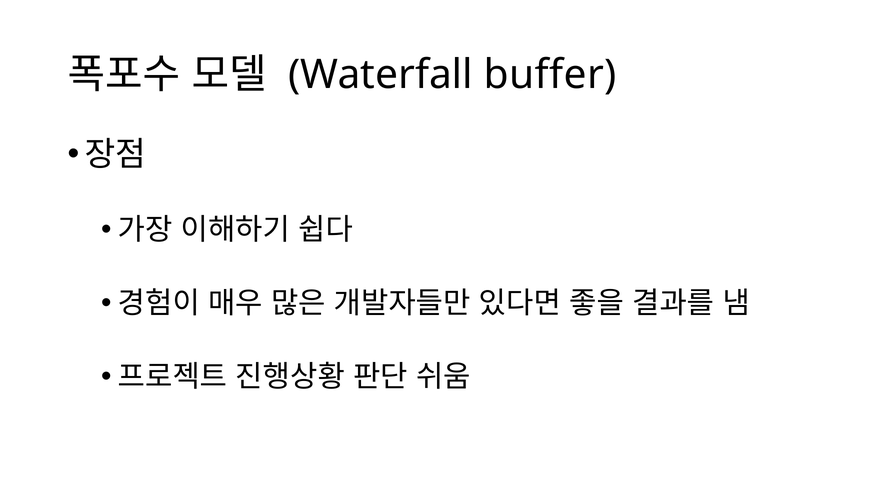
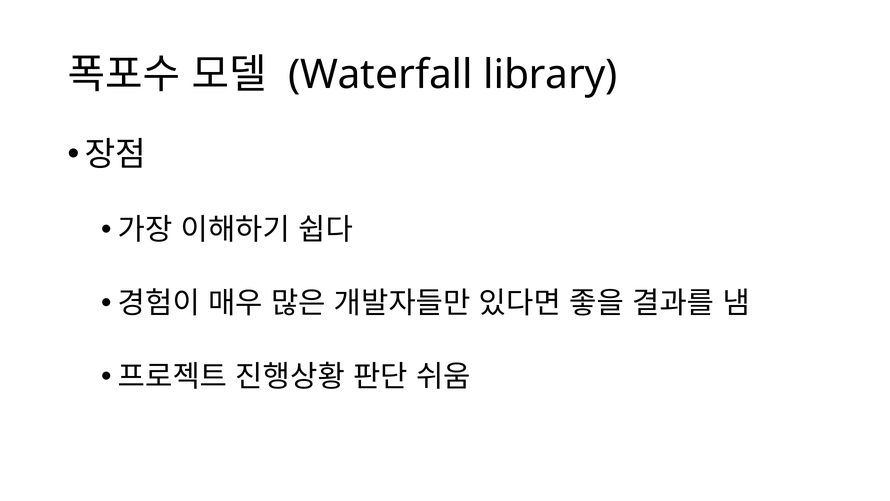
buffer: buffer -> library
